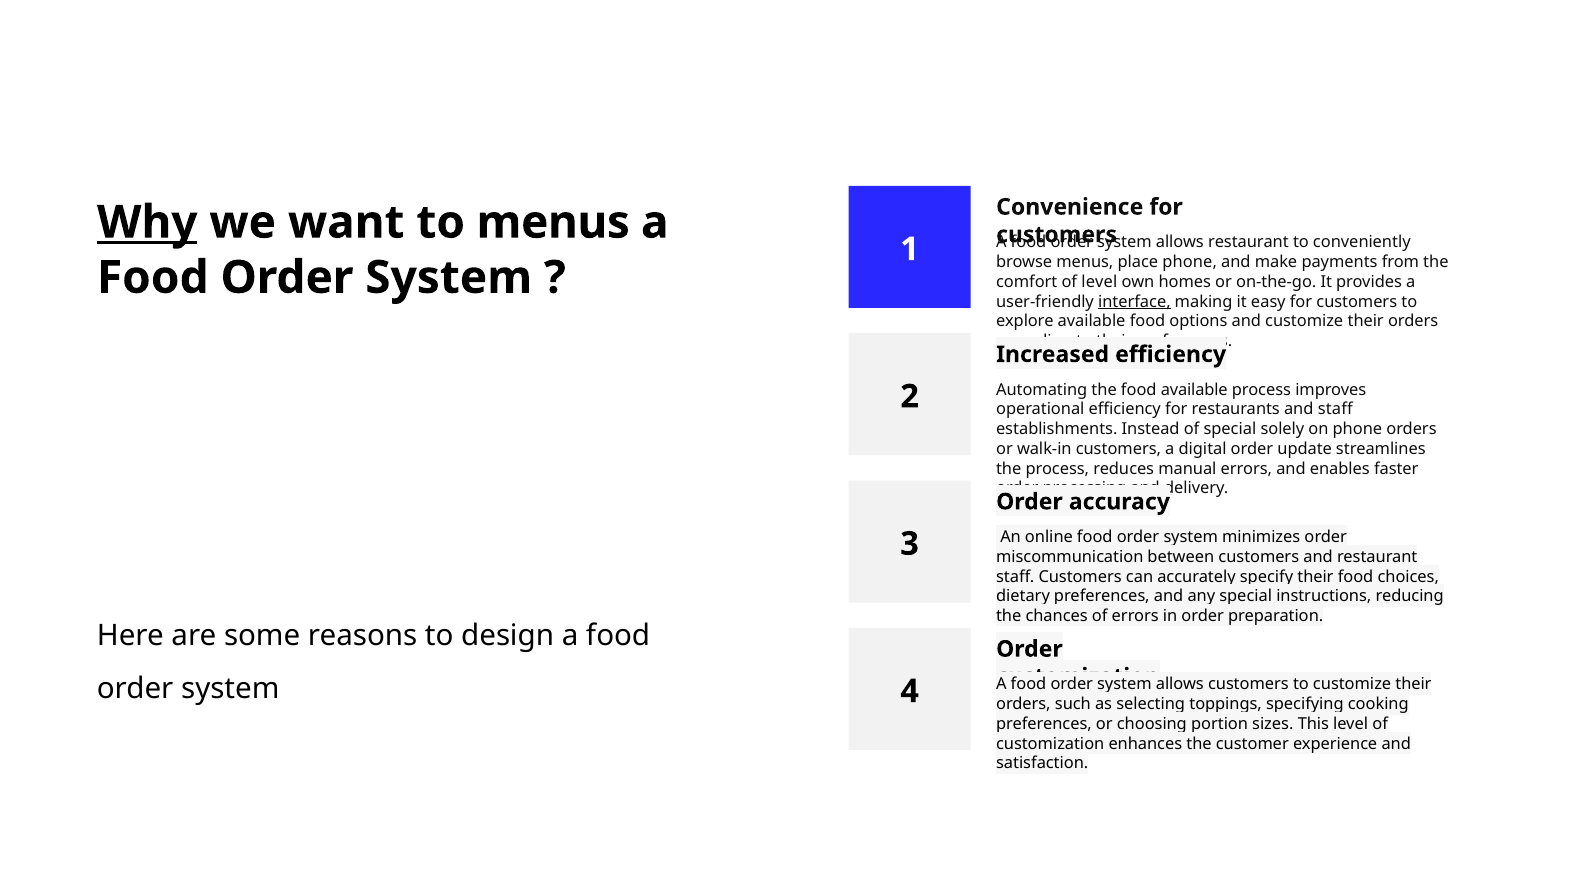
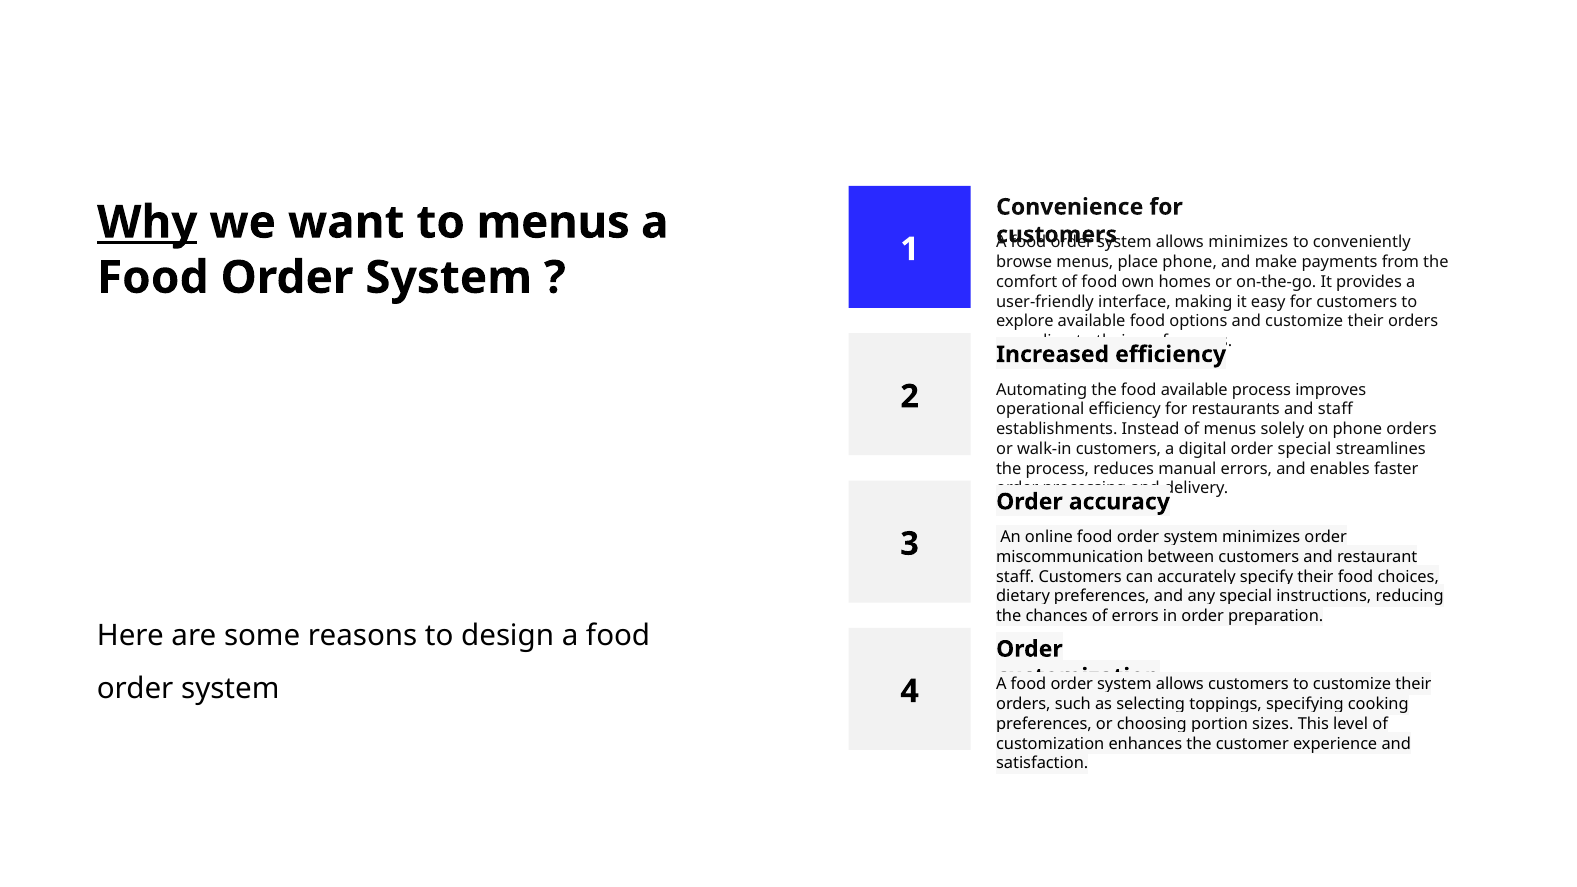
allows restaurant: restaurant -> minimizes
of level: level -> food
interface underline: present -> none
of special: special -> menus
order update: update -> special
